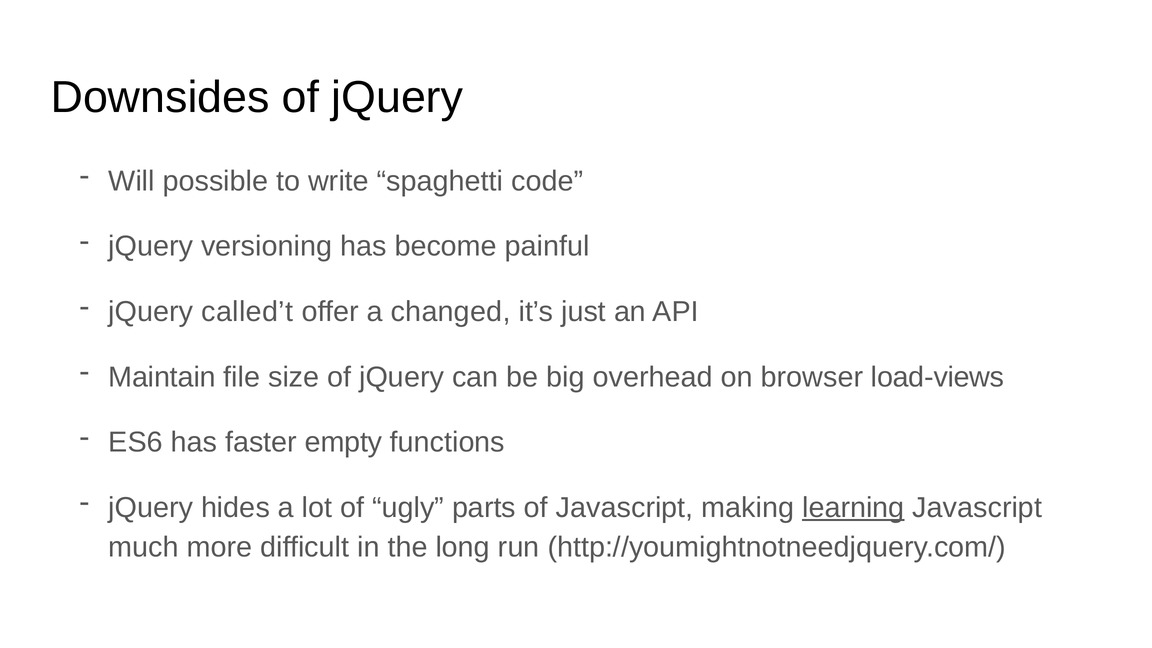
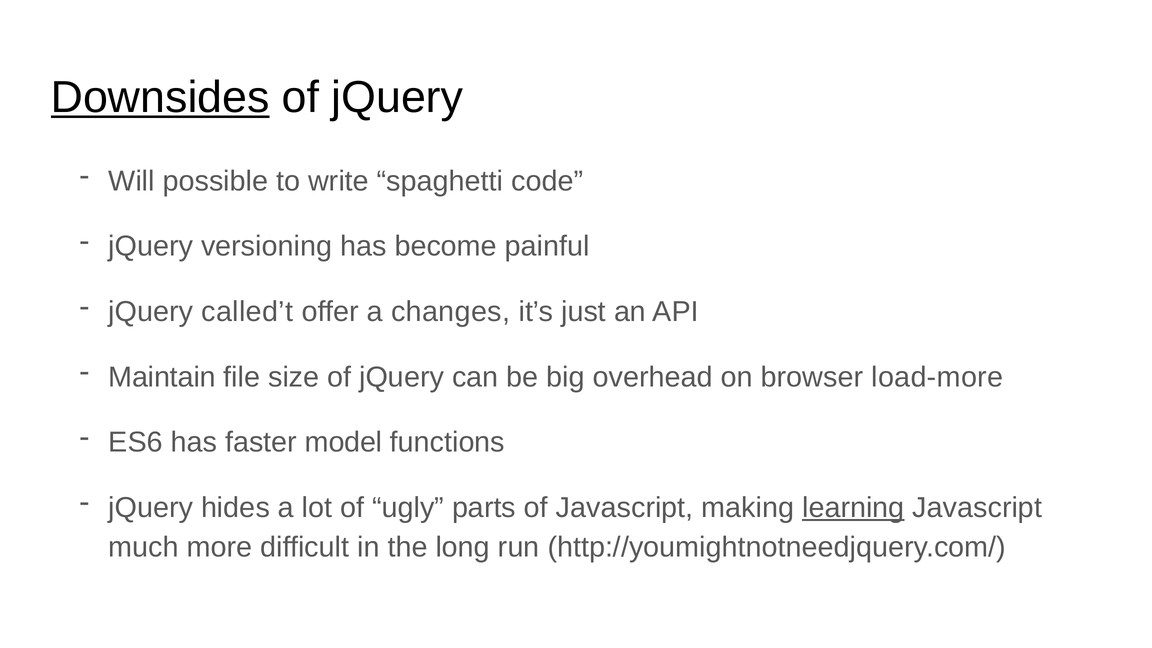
Downsides underline: none -> present
changed: changed -> changes
load-views: load-views -> load-more
empty: empty -> model
